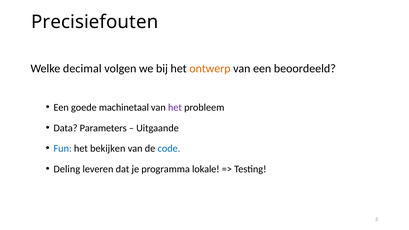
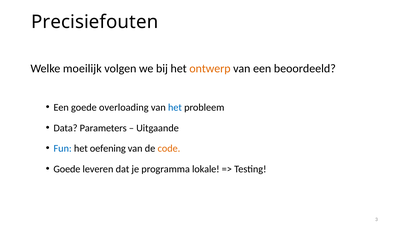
decimal: decimal -> moeilijk
machinetaal: machinetaal -> overloading
het at (175, 107) colour: purple -> blue
bekijken: bekijken -> oefening
code colour: blue -> orange
Deling at (67, 169): Deling -> Goede
